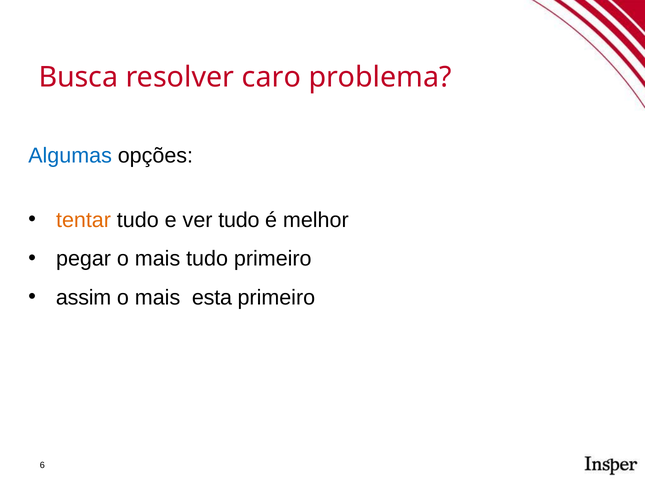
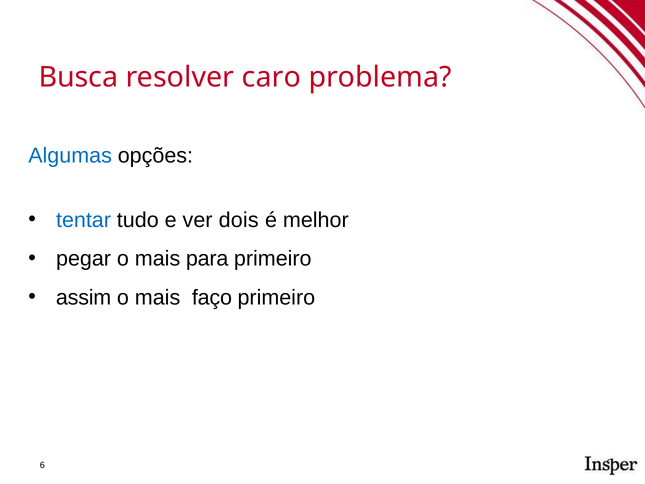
tentar colour: orange -> blue
ver tudo: tudo -> dois
mais tudo: tudo -> para
esta: esta -> faço
